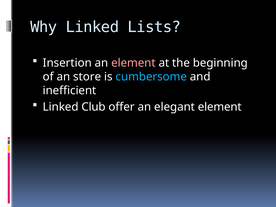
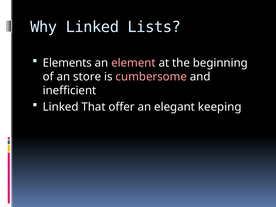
Insertion: Insertion -> Elements
cumbersome colour: light blue -> pink
Club: Club -> That
elegant element: element -> keeping
